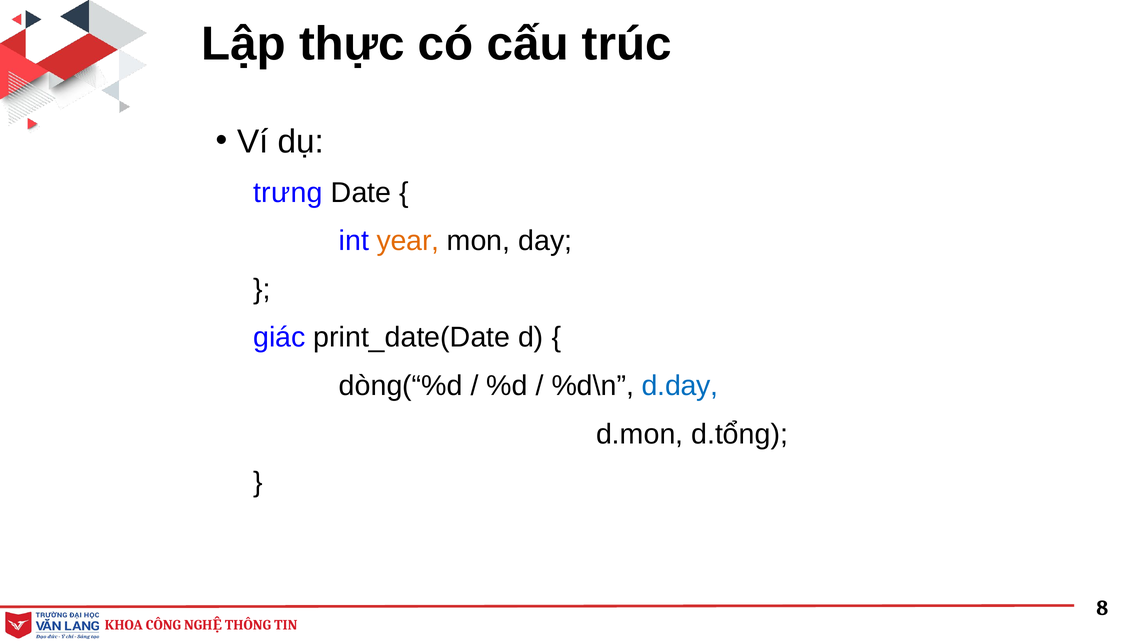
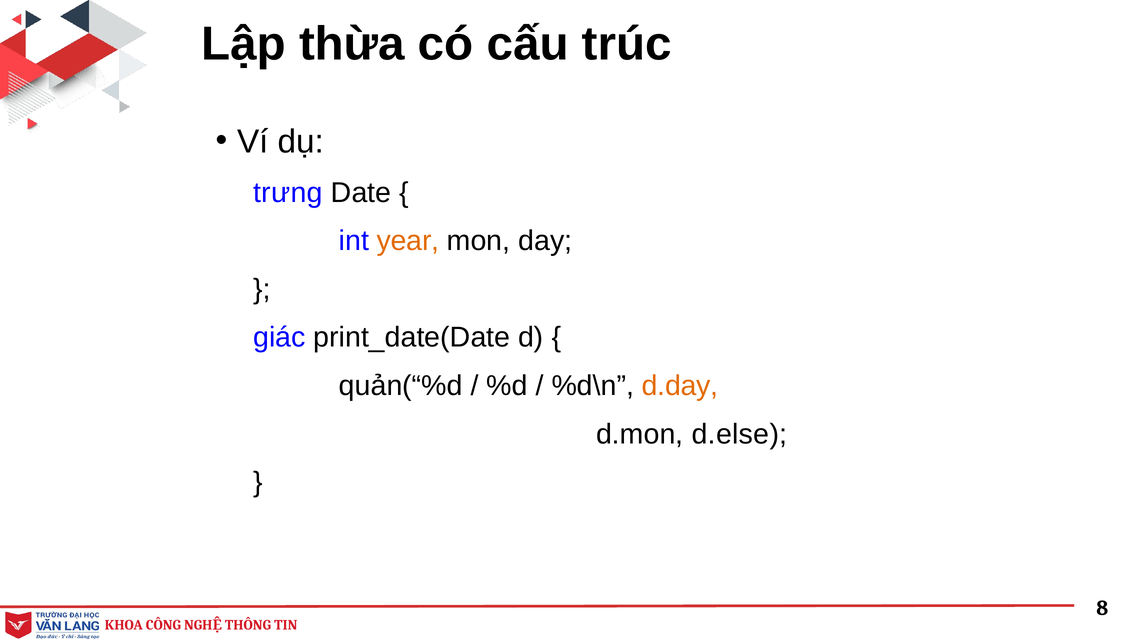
thực: thực -> thừa
dòng(“%d: dòng(“%d -> quản(“%d
d.day colour: blue -> orange
d.tổng: d.tổng -> d.else
